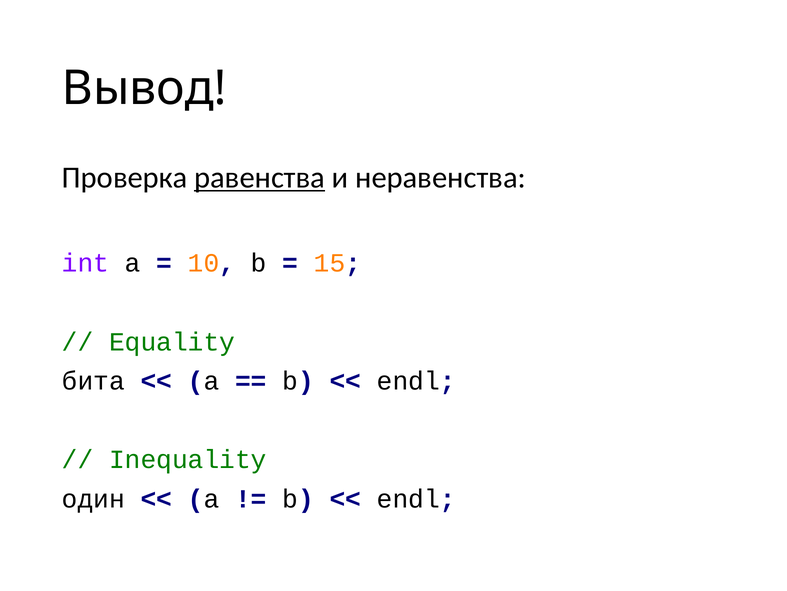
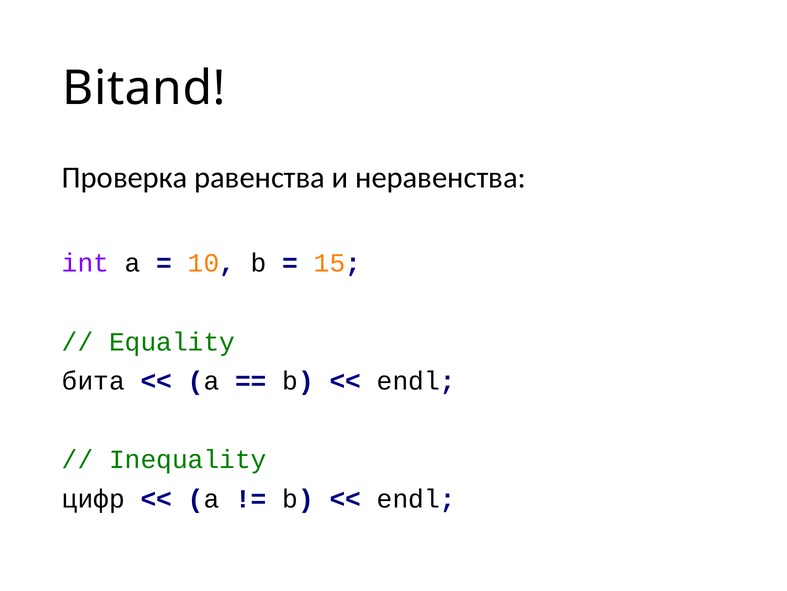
Вывод: Вывод -> Bitand
равенства underline: present -> none
один: один -> цифр
